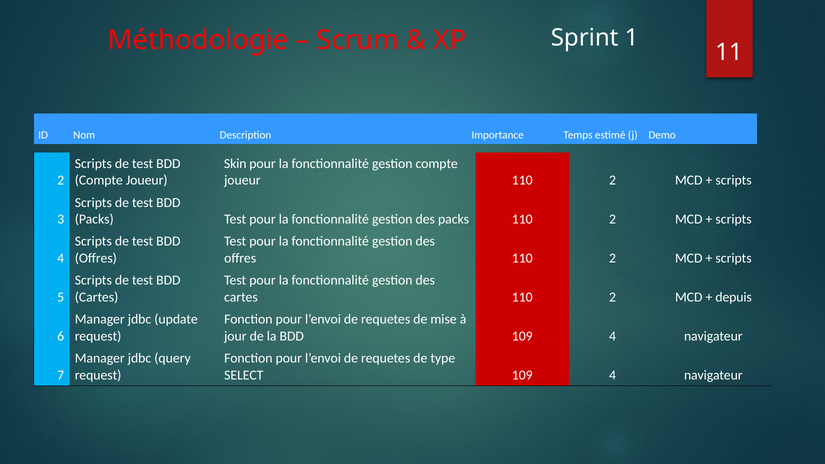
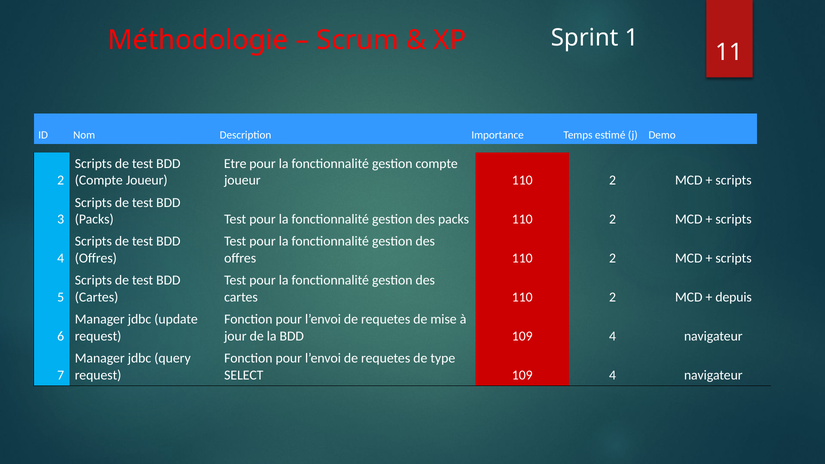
Skin: Skin -> Etre
